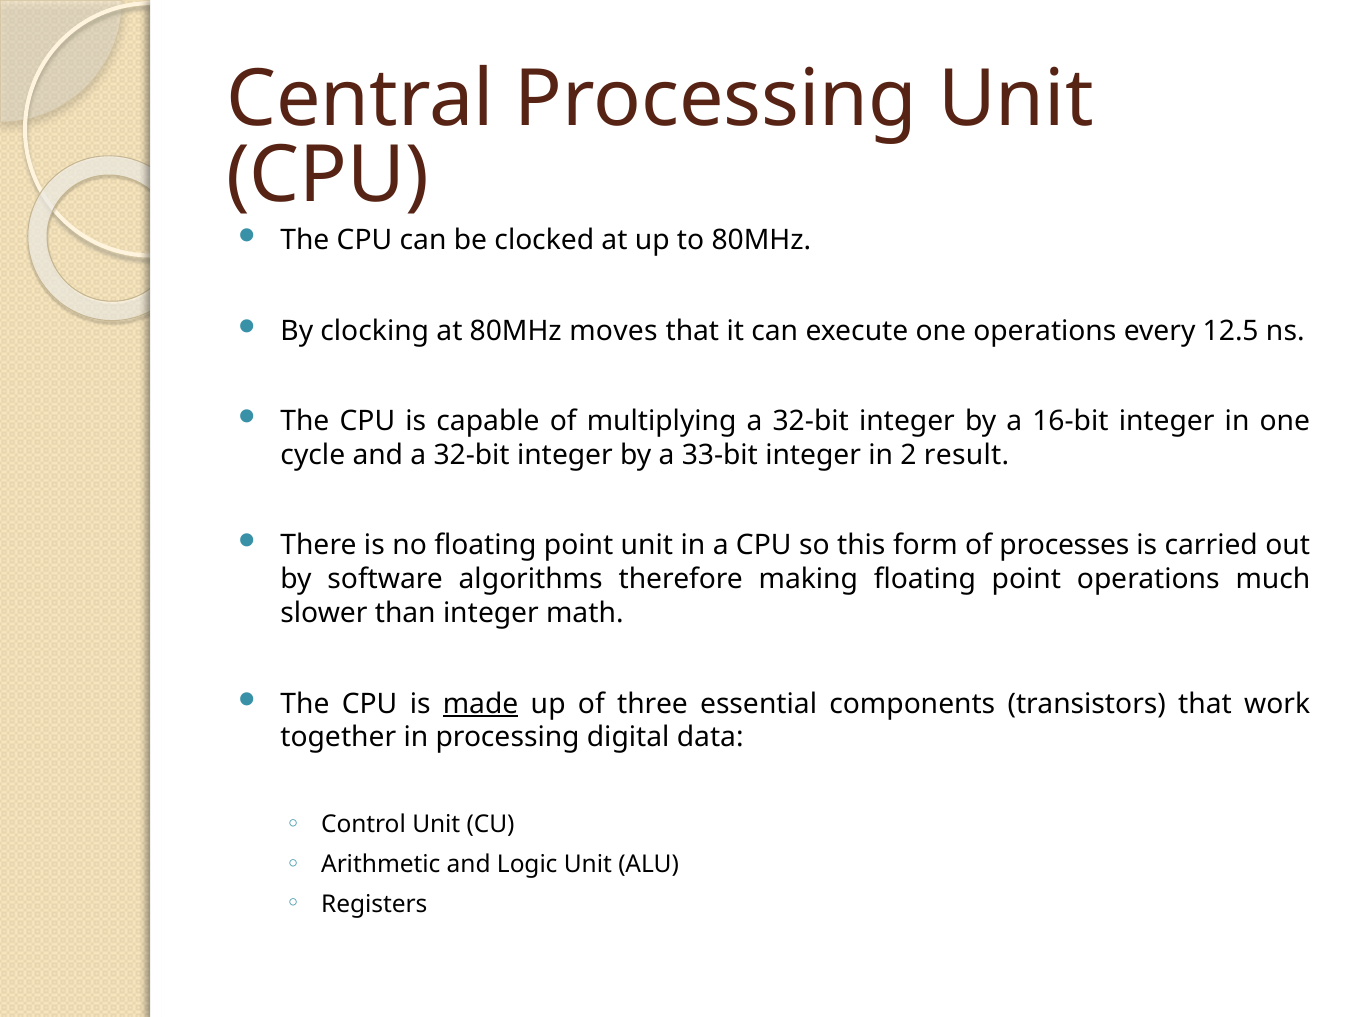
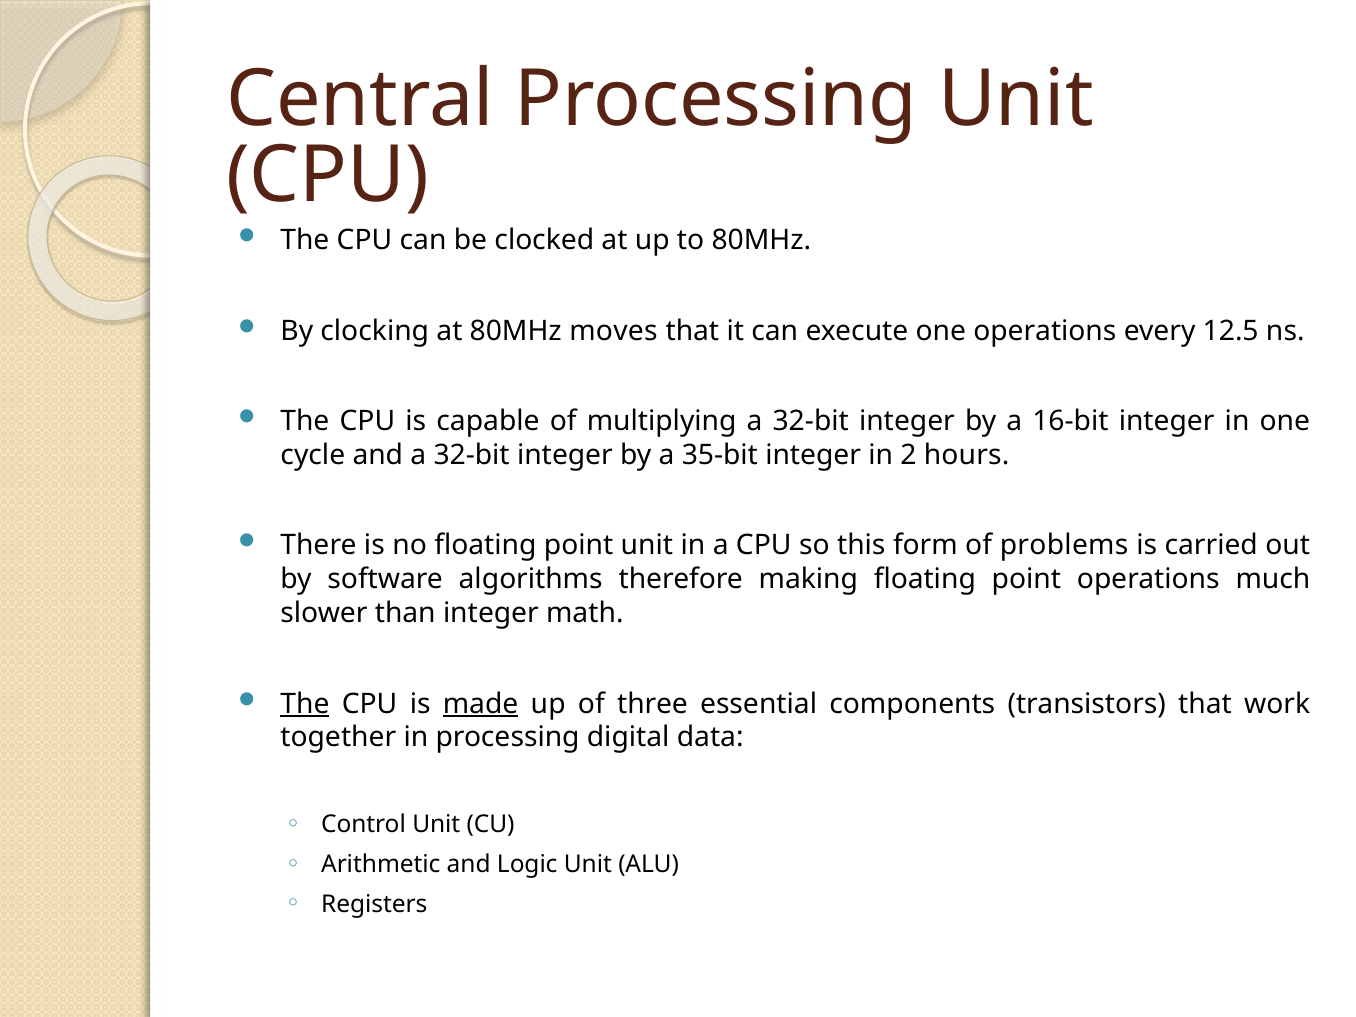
33-bit: 33-bit -> 35-bit
result: result -> hours
processes: processes -> problems
The at (305, 704) underline: none -> present
